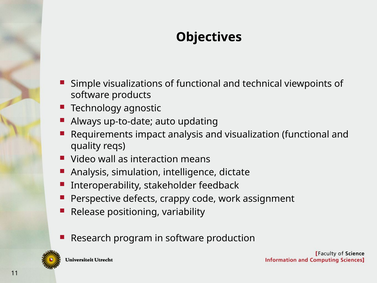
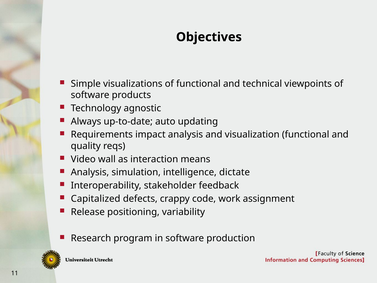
Perspective: Perspective -> Capitalized
